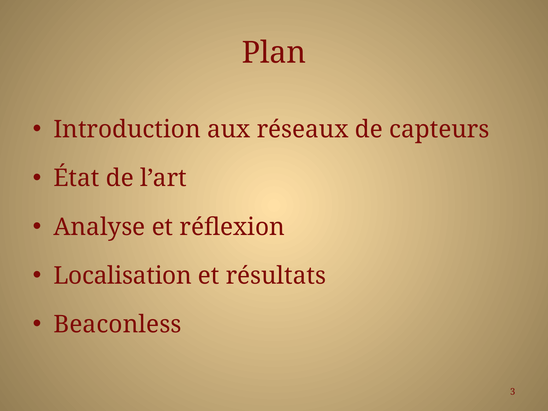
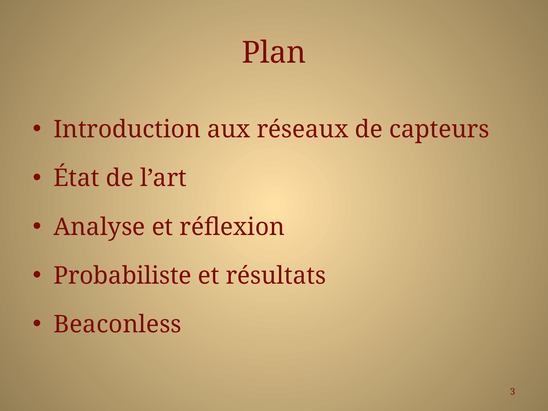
Localisation: Localisation -> Probabiliste
